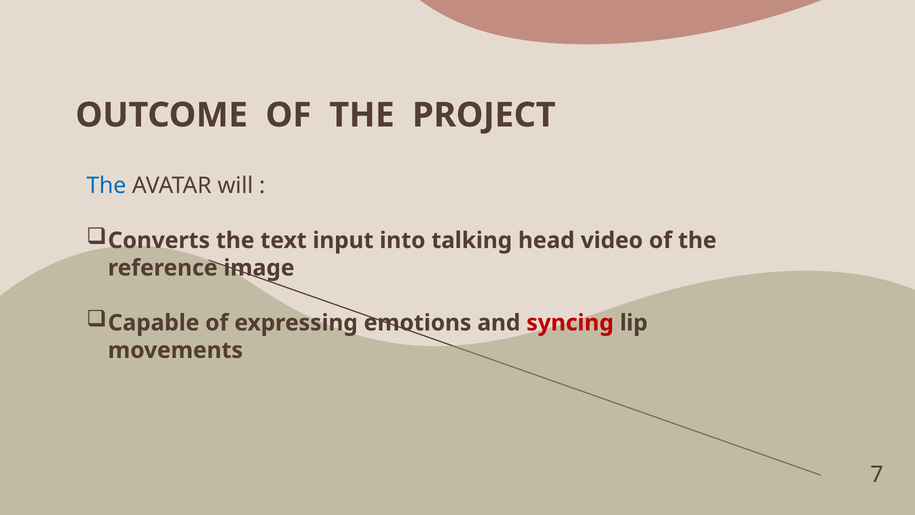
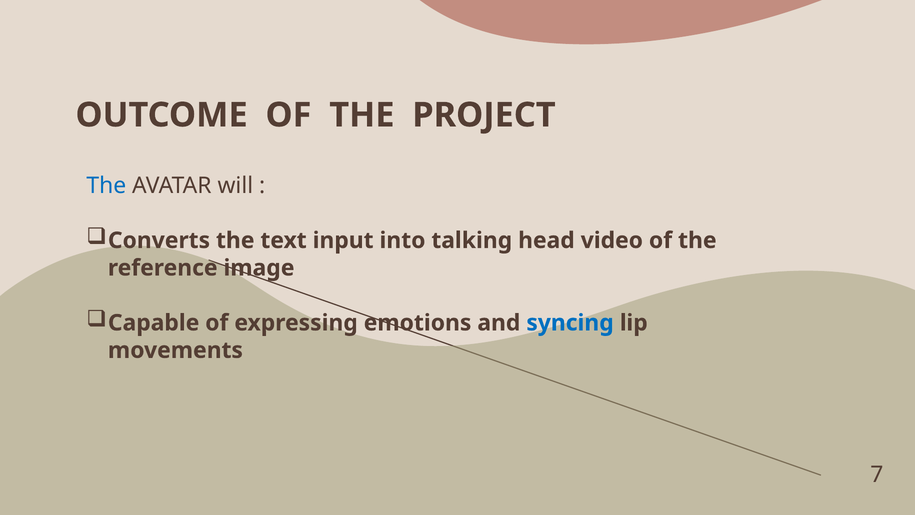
syncing colour: red -> blue
